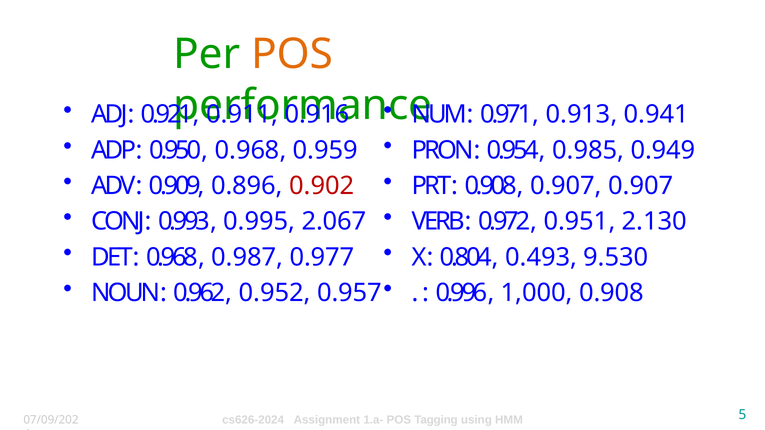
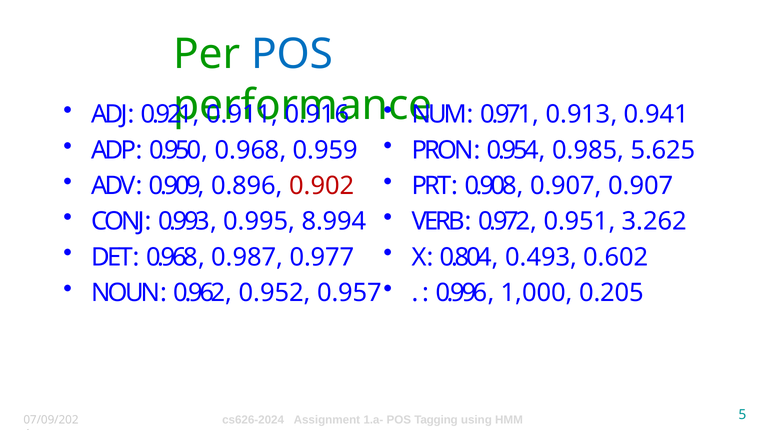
POS at (292, 54) colour: orange -> blue
0.949: 0.949 -> 5.625
2.067: 2.067 -> 8.994
2.130: 2.130 -> 3.262
9.530: 9.530 -> 0.602
1,000 0.908: 0.908 -> 0.205
